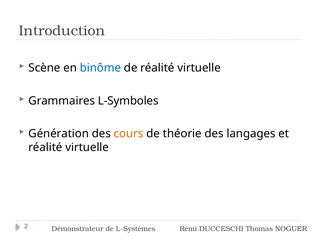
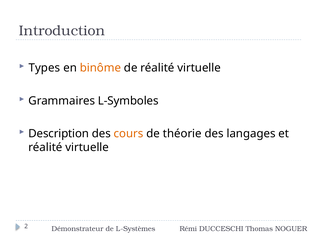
Scène: Scène -> Types
binôme colour: blue -> orange
Génération: Génération -> Description
